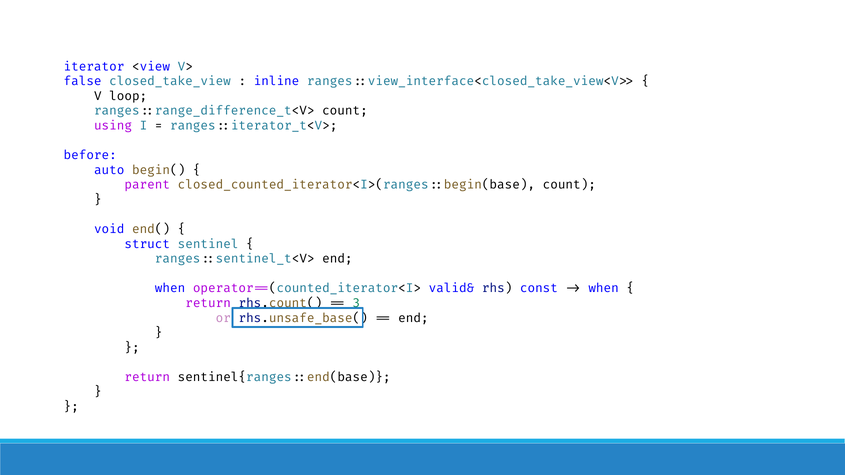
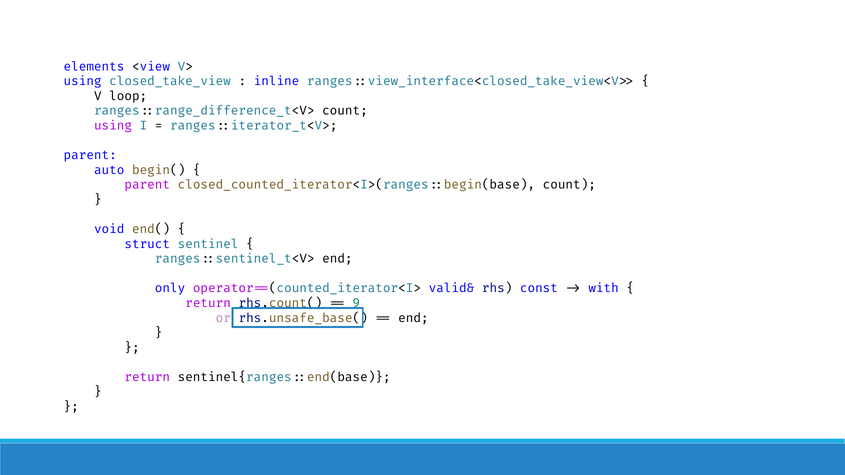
iterator: iterator -> elements
false at (83, 81): false -> using
before at (90, 155): before -> parent
when at (170, 289): when -> only
when at (604, 289): when -> with
3: 3 -> 9
